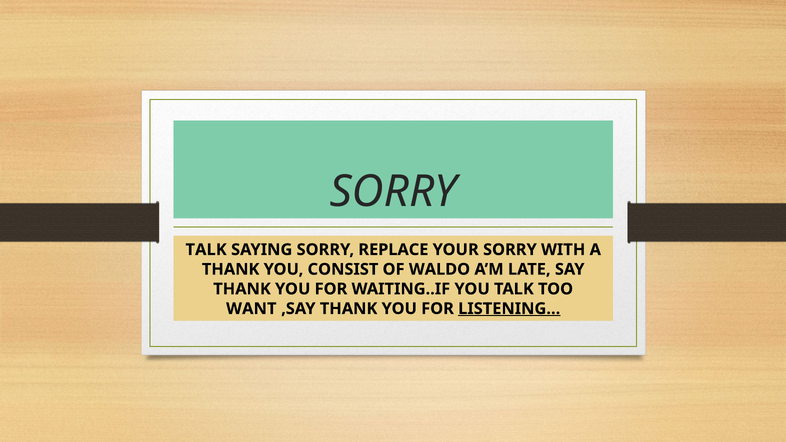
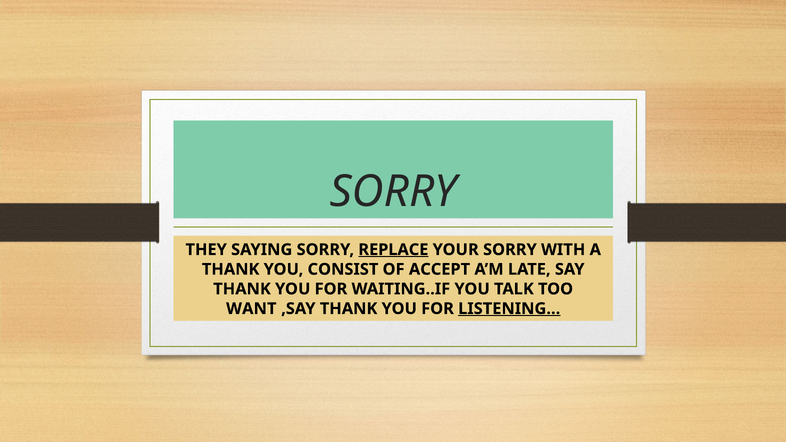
TALK at (206, 250): TALK -> THEY
REPLACE underline: none -> present
WALDO: WALDO -> ACCEPT
